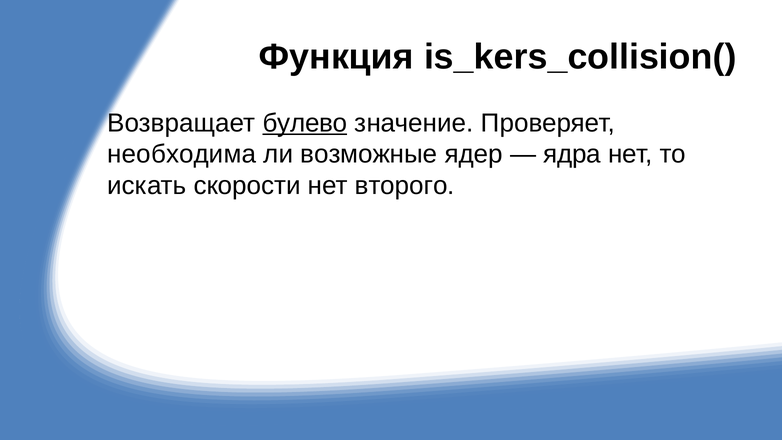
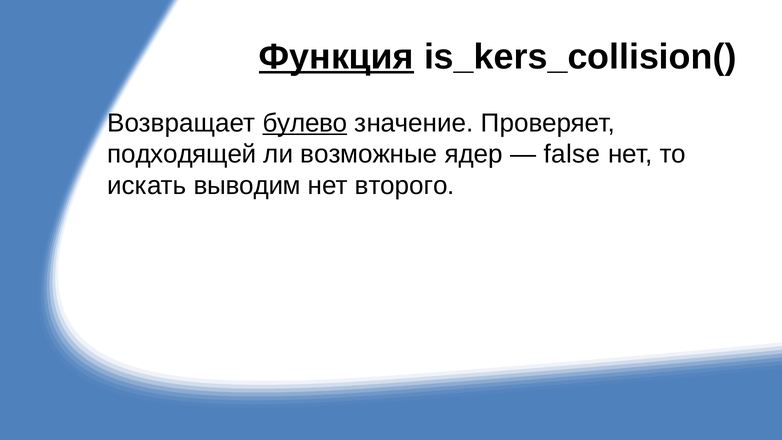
Функция underline: none -> present
необходима: необходима -> подходящей
ядра: ядра -> false
скорости: скорости -> выводим
